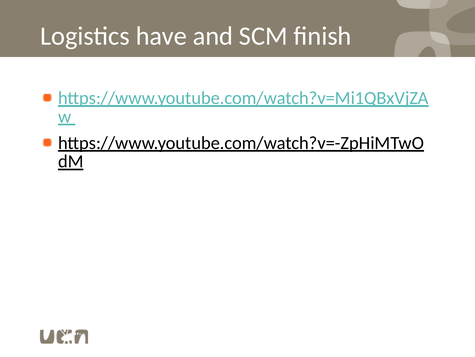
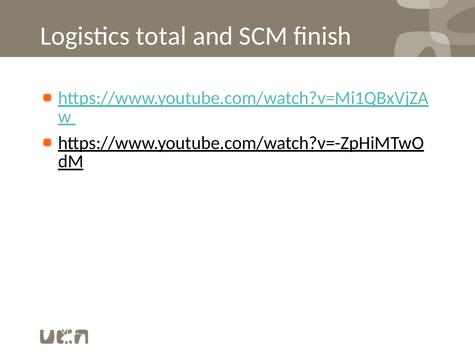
have: have -> total
